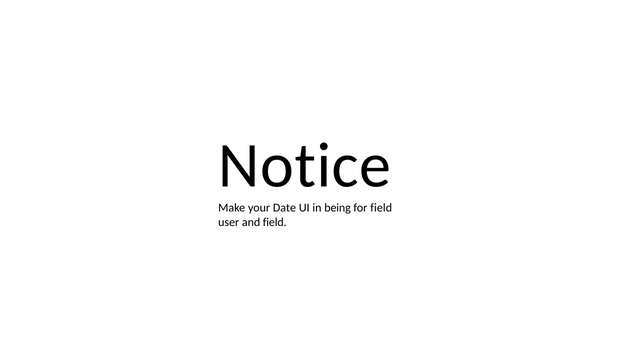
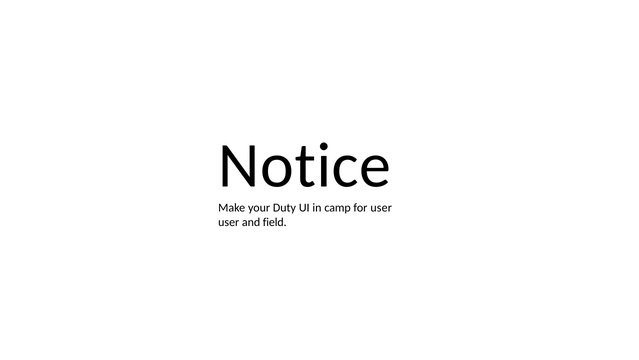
Date: Date -> Duty
being: being -> camp
for field: field -> user
